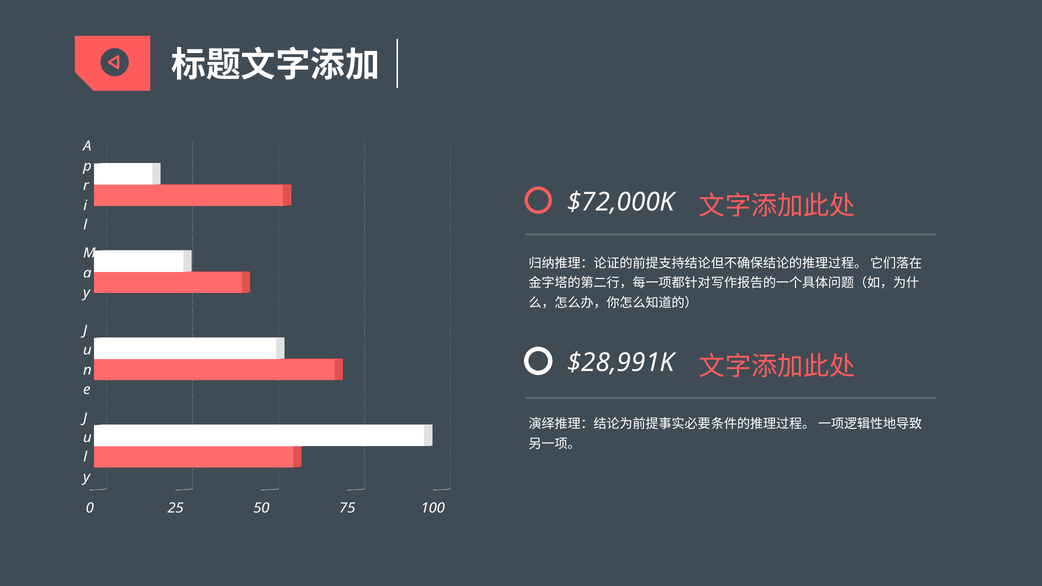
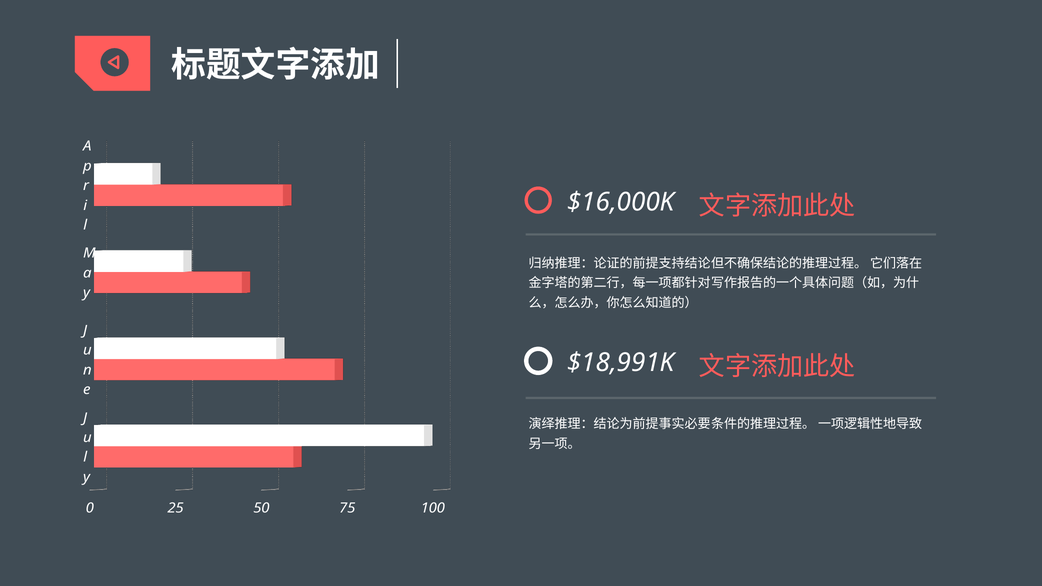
$72,000K: $72,000K -> $16,000K
$28,991K: $28,991K -> $18,991K
